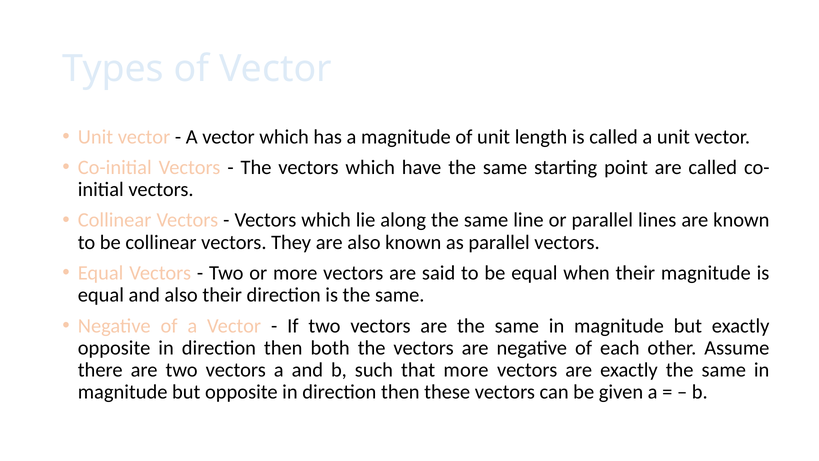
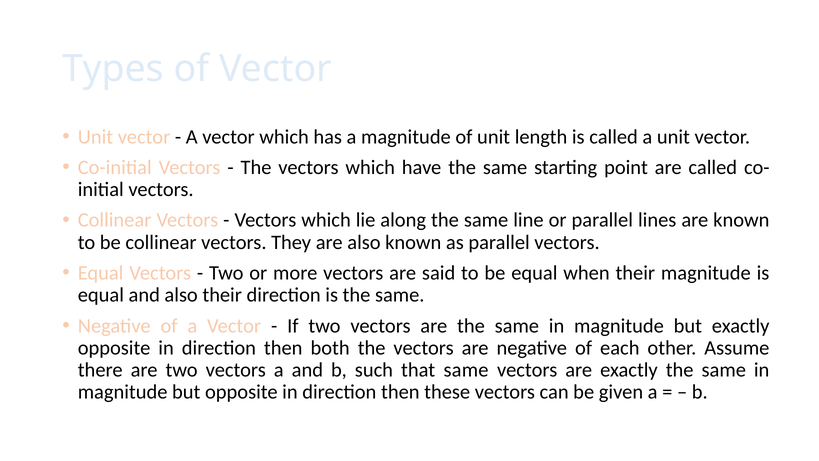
that more: more -> same
